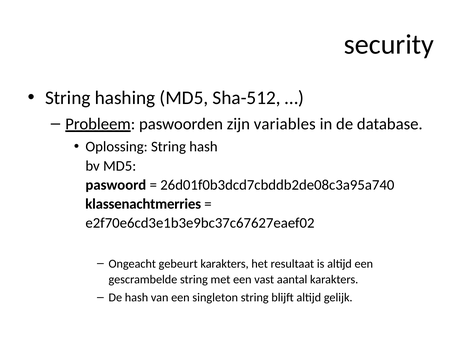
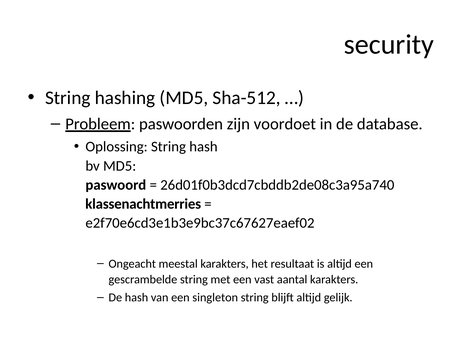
variables: variables -> voordoet
gebeurt: gebeurt -> meestal
